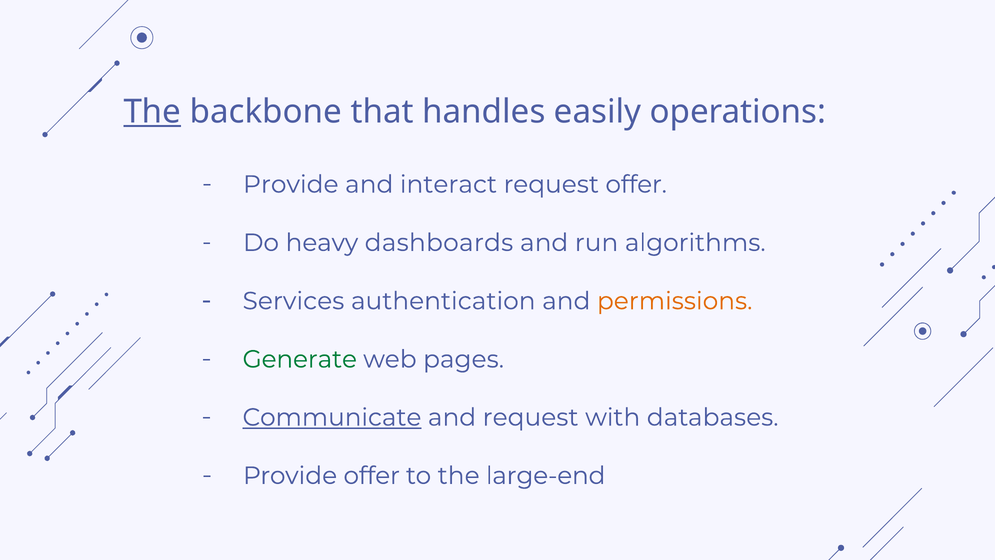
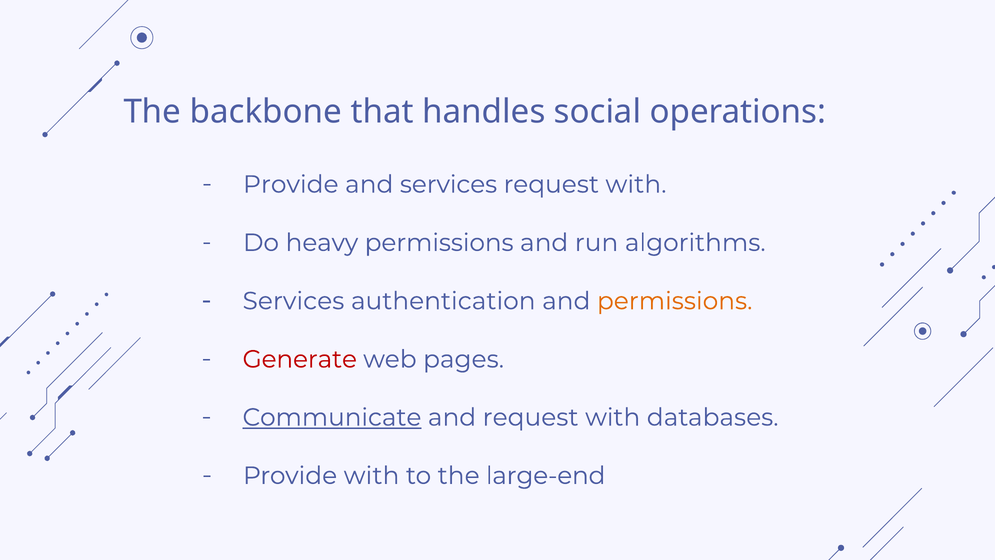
The at (152, 112) underline: present -> none
easily: easily -> social
and interact: interact -> services
offer at (636, 184): offer -> with
heavy dashboards: dashboards -> permissions
Generate colour: green -> red
Provide offer: offer -> with
